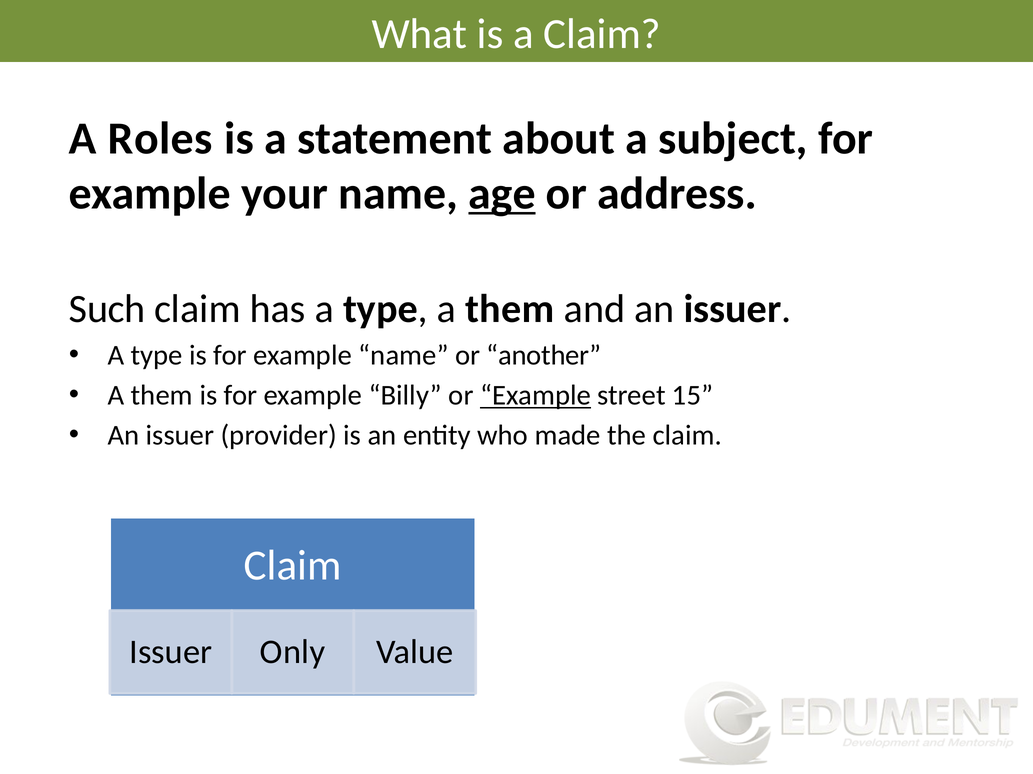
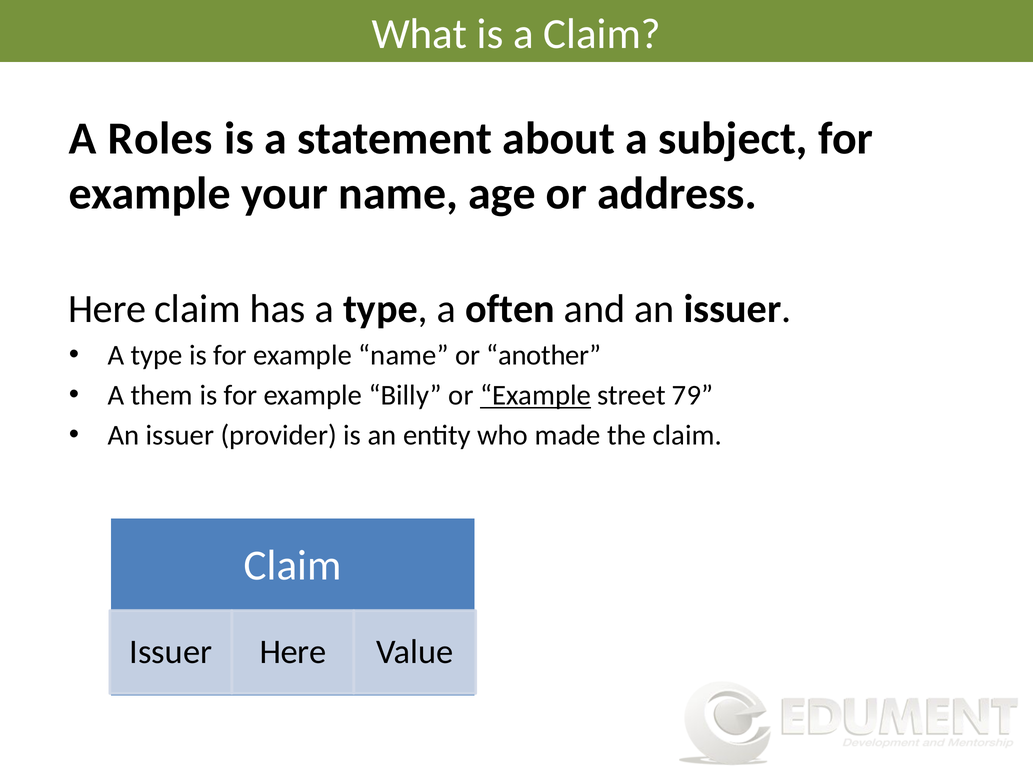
age underline: present -> none
Such at (107, 309): Such -> Here
type a them: them -> often
15: 15 -> 79
Issuer Only: Only -> Here
